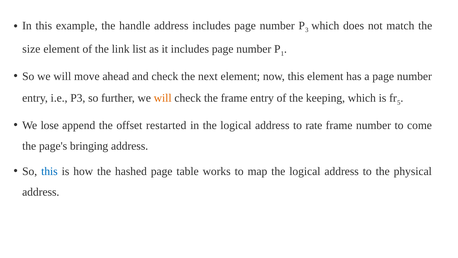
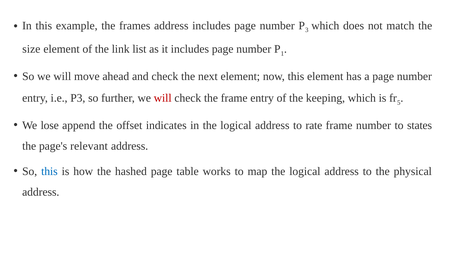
handle: handle -> frames
will at (163, 98) colour: orange -> red
restarted: restarted -> indicates
come: come -> states
bringing: bringing -> relevant
